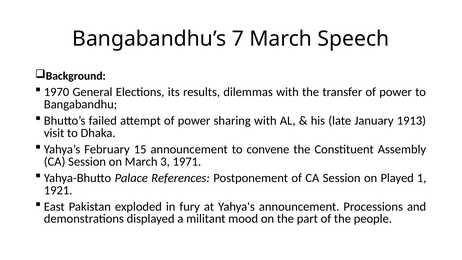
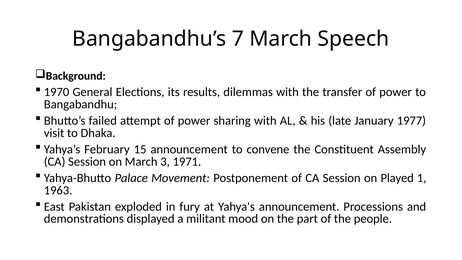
1913: 1913 -> 1977
References: References -> Movement
1921: 1921 -> 1963
